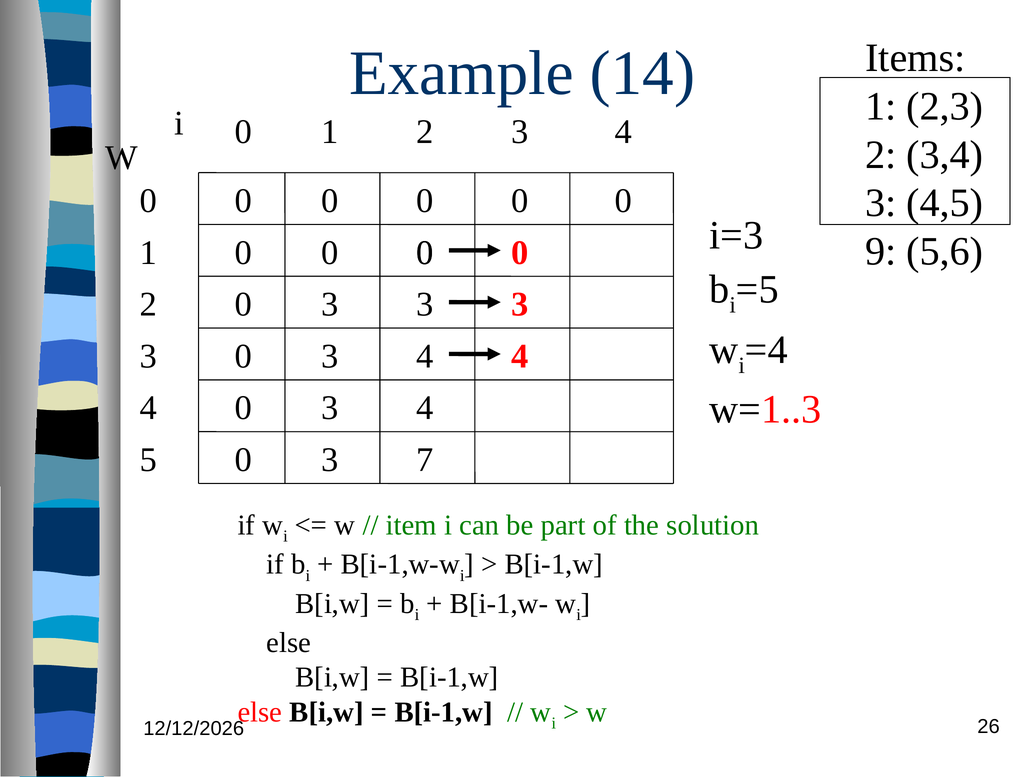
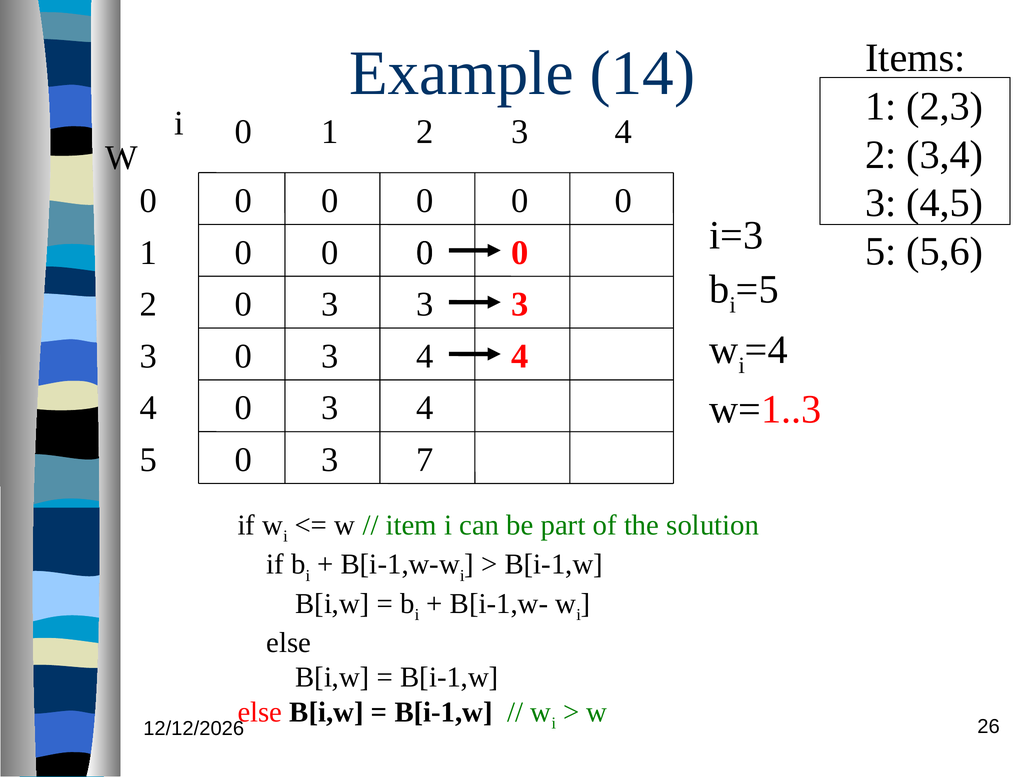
9 at (881, 251): 9 -> 5
